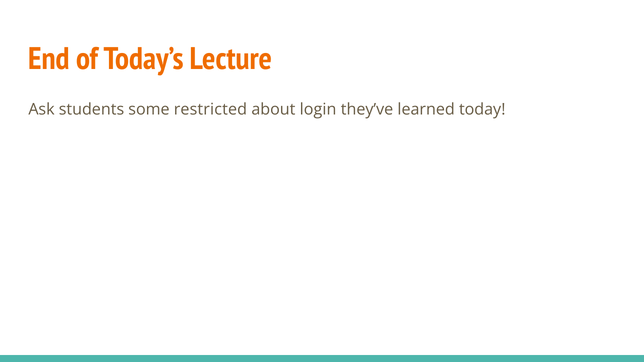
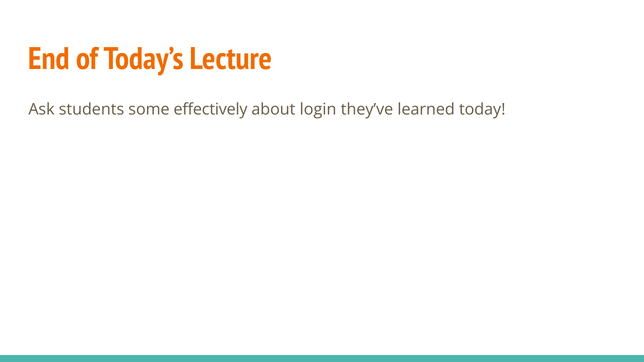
restricted: restricted -> effectively
